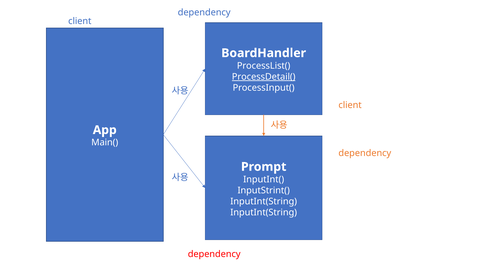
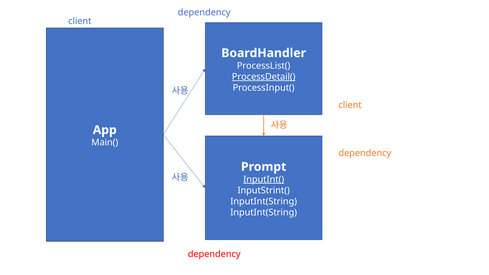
InputInt( underline: none -> present
